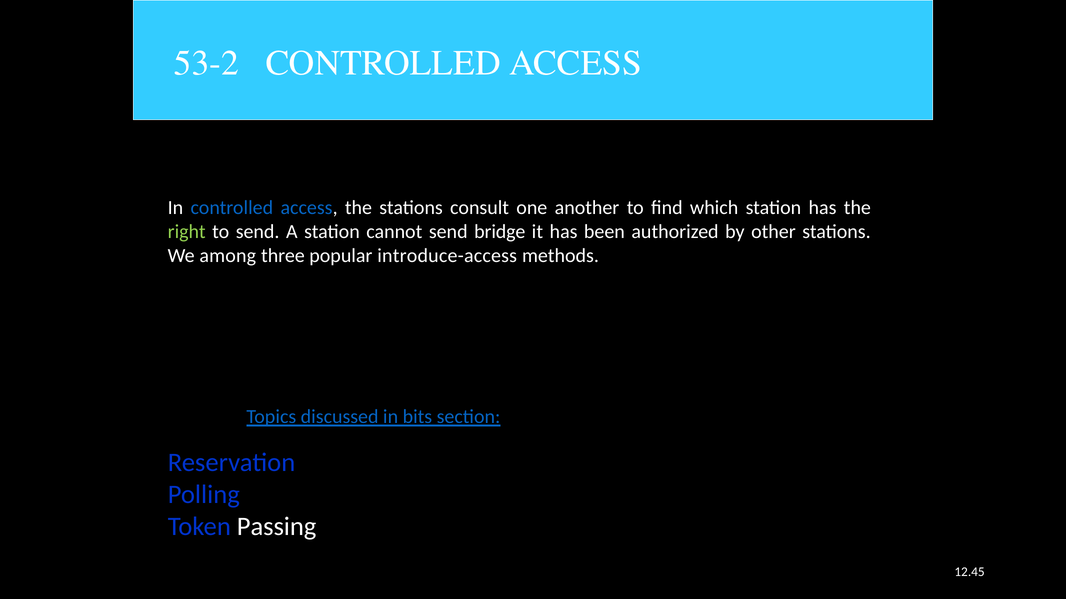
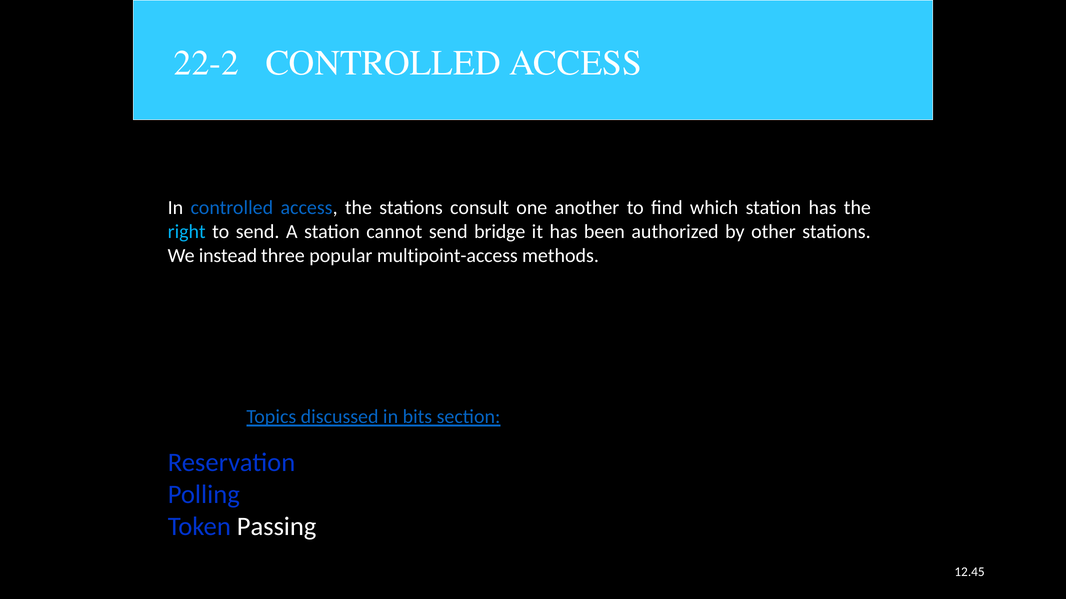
53-2: 53-2 -> 22-2
right colour: light green -> light blue
among: among -> instead
introduce-access: introduce-access -> multipoint-access
